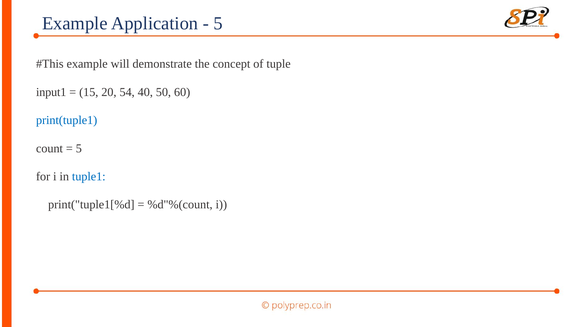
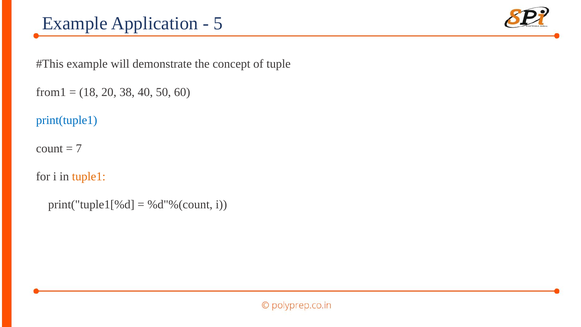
input1: input1 -> from1
15: 15 -> 18
54: 54 -> 38
5 at (79, 148): 5 -> 7
tuple1 colour: blue -> orange
